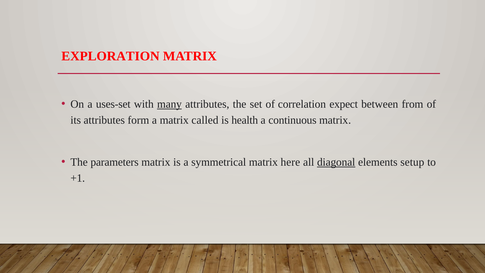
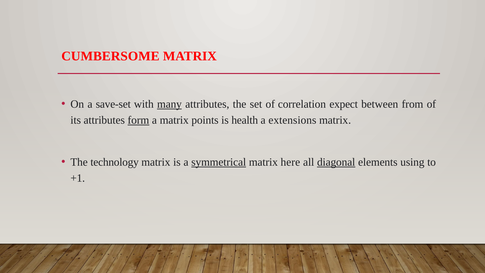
EXPLORATION: EXPLORATION -> CUMBERSOME
uses-set: uses-set -> save-set
form underline: none -> present
called: called -> points
continuous: continuous -> extensions
parameters: parameters -> technology
symmetrical underline: none -> present
setup: setup -> using
